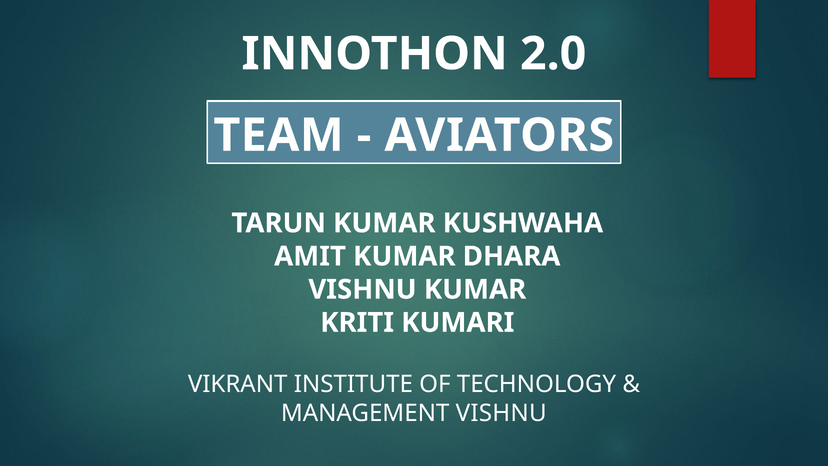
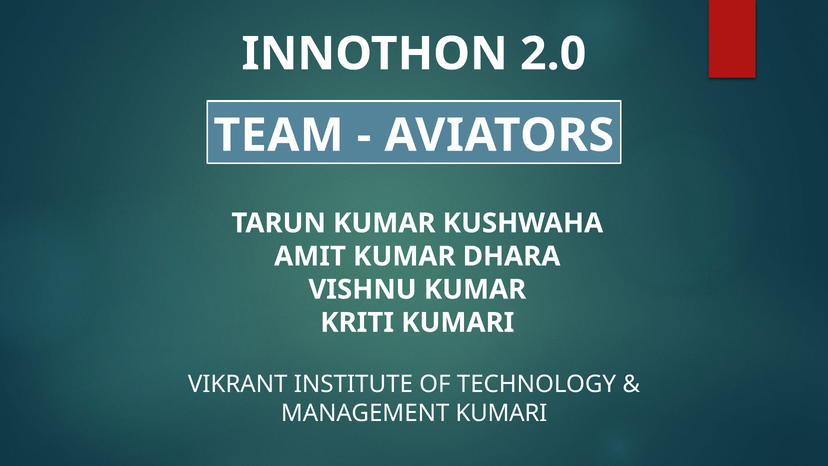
MANAGEMENT VISHNU: VISHNU -> KUMARI
